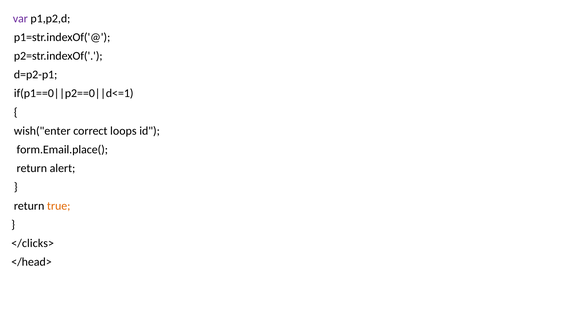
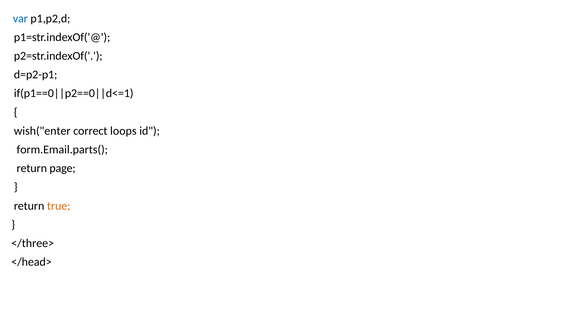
var colour: purple -> blue
form.Email.place(: form.Email.place( -> form.Email.parts(
alert: alert -> page
</clicks>: </clicks> -> </three>
